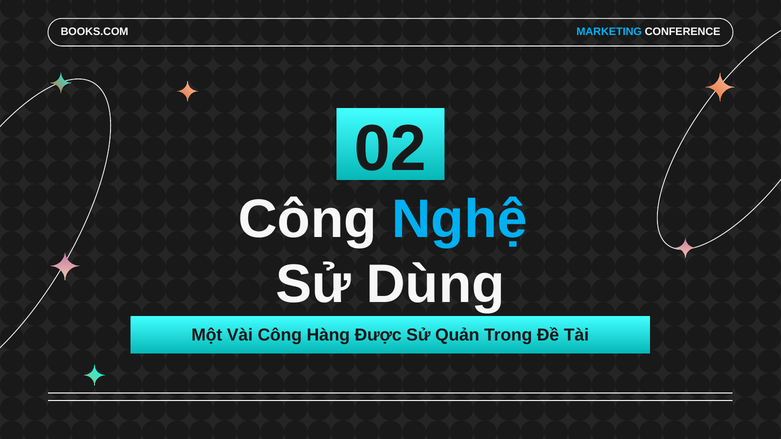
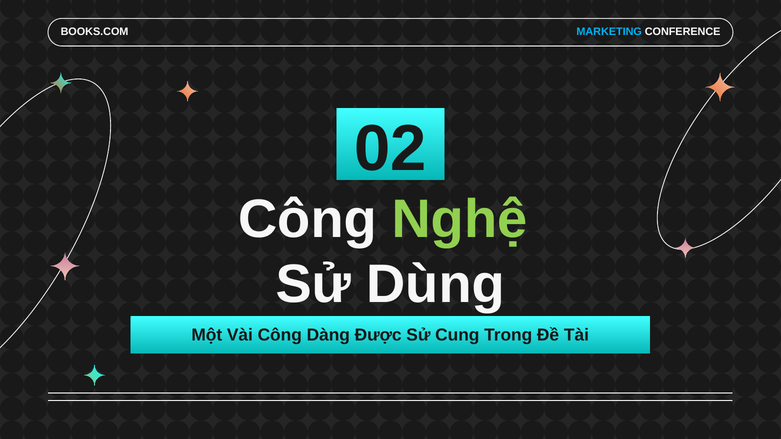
Nghệ colour: light blue -> light green
Hàng: Hàng -> Dàng
Quản: Quản -> Cung
